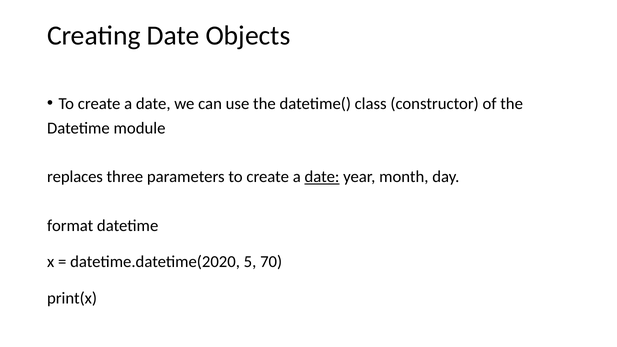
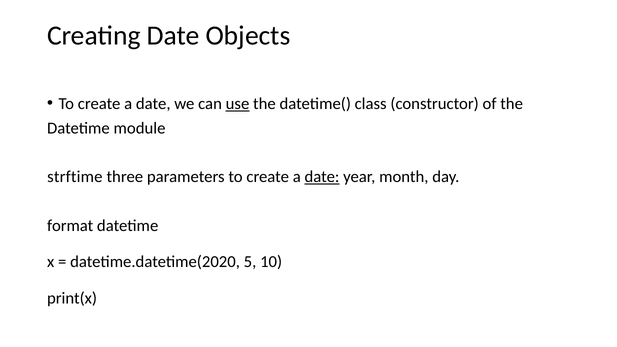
use underline: none -> present
replaces: replaces -> strftime
70: 70 -> 10
